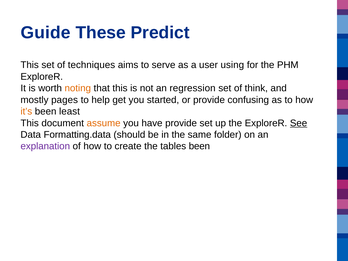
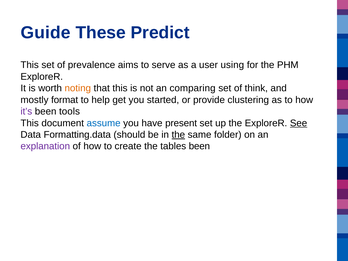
techniques: techniques -> prevalence
regression: regression -> comparing
pages: pages -> format
confusing: confusing -> clustering
it’s colour: orange -> purple
least: least -> tools
assume colour: orange -> blue
have provide: provide -> present
the at (178, 135) underline: none -> present
